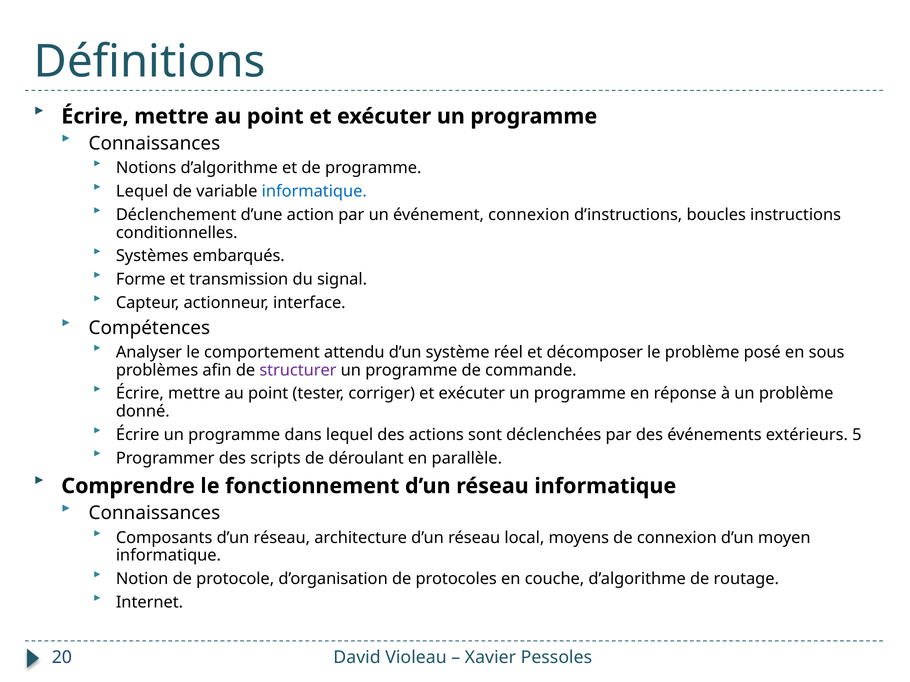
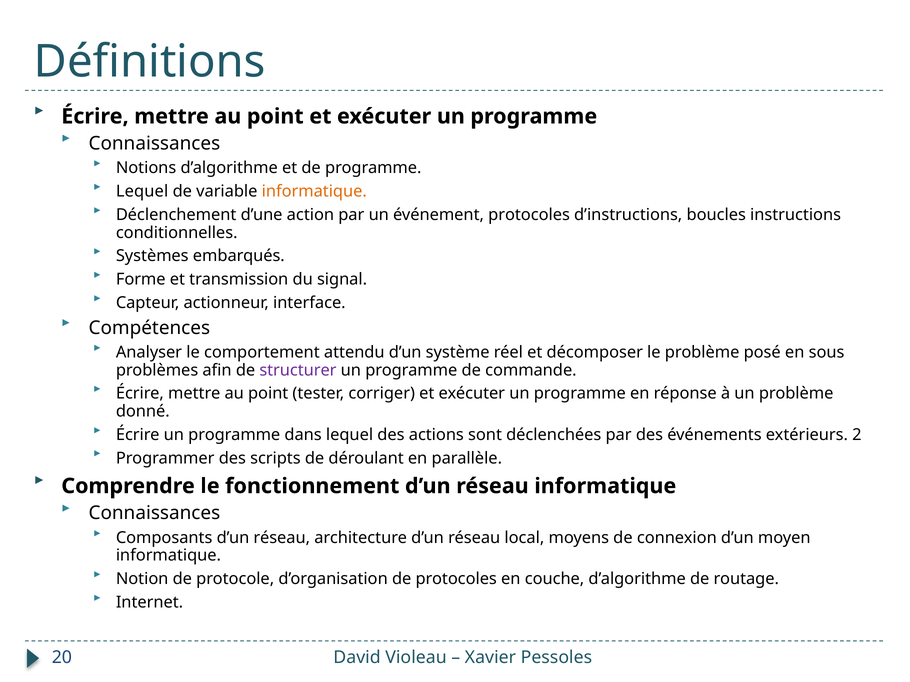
informatique at (314, 192) colour: blue -> orange
événement connexion: connexion -> protocoles
5: 5 -> 2
